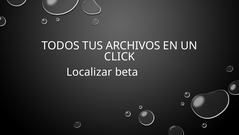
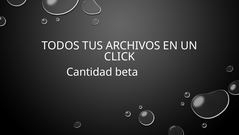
Localizar: Localizar -> Cantidad
